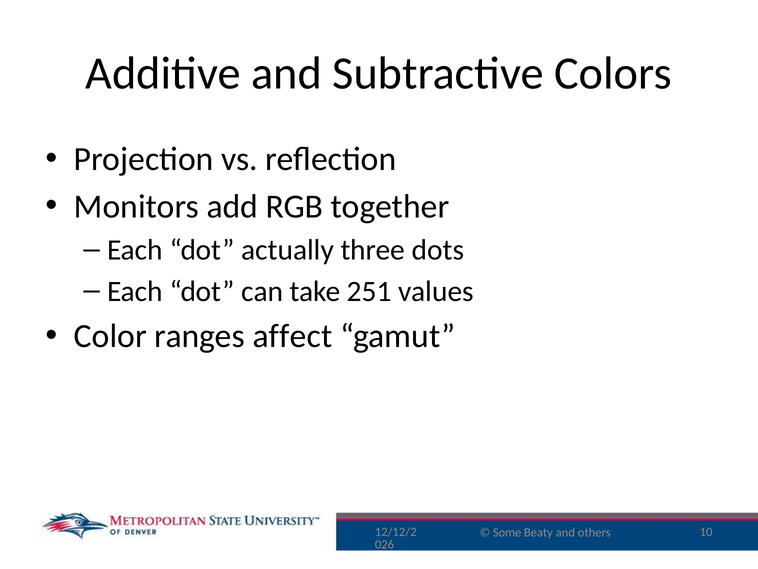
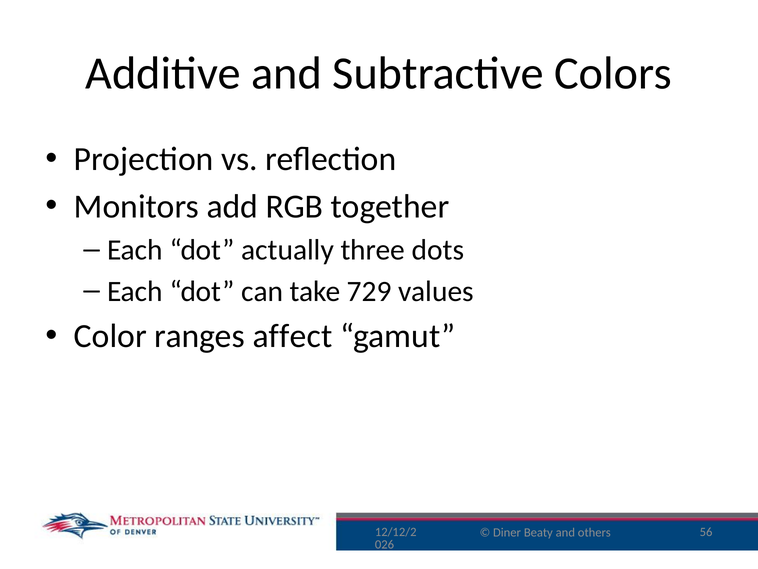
251: 251 -> 729
Some: Some -> Diner
10: 10 -> 56
